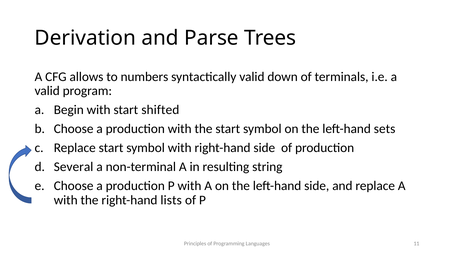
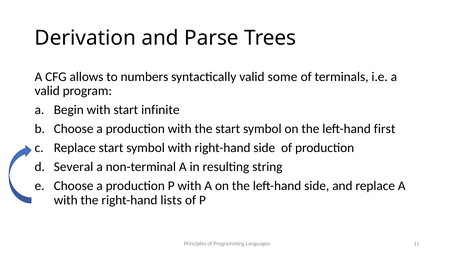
down: down -> some
shifted: shifted -> infinite
sets: sets -> first
